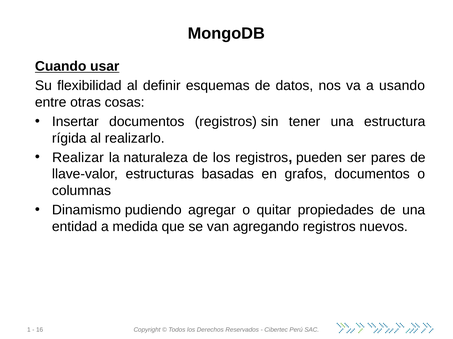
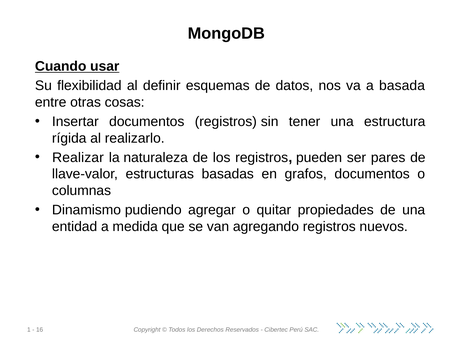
usando: usando -> basada
